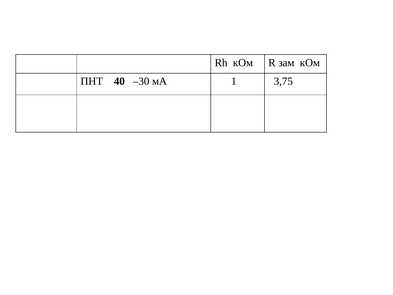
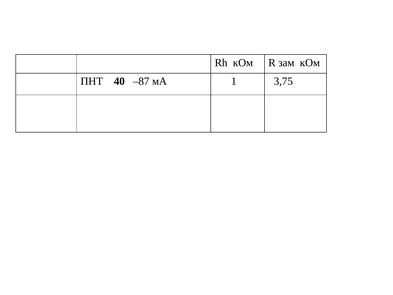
–30: –30 -> –87
